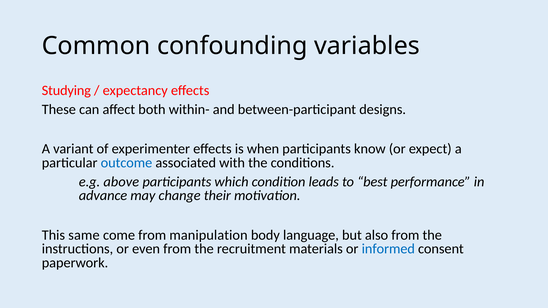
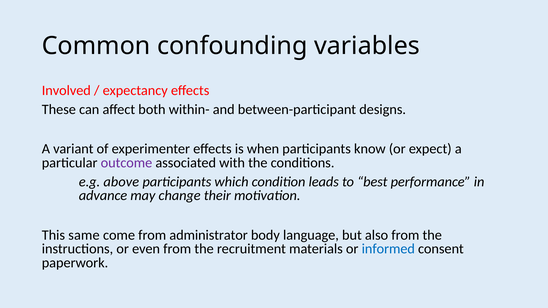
Studying: Studying -> Involved
outcome colour: blue -> purple
manipulation: manipulation -> administrator
